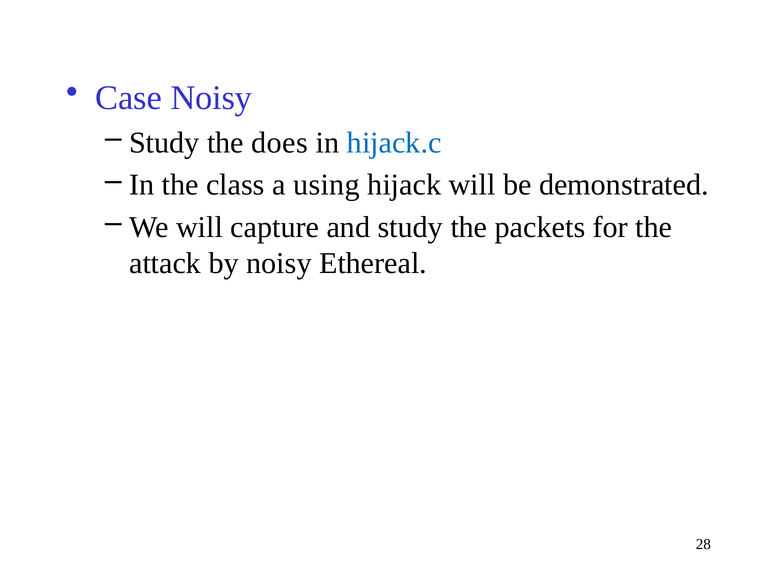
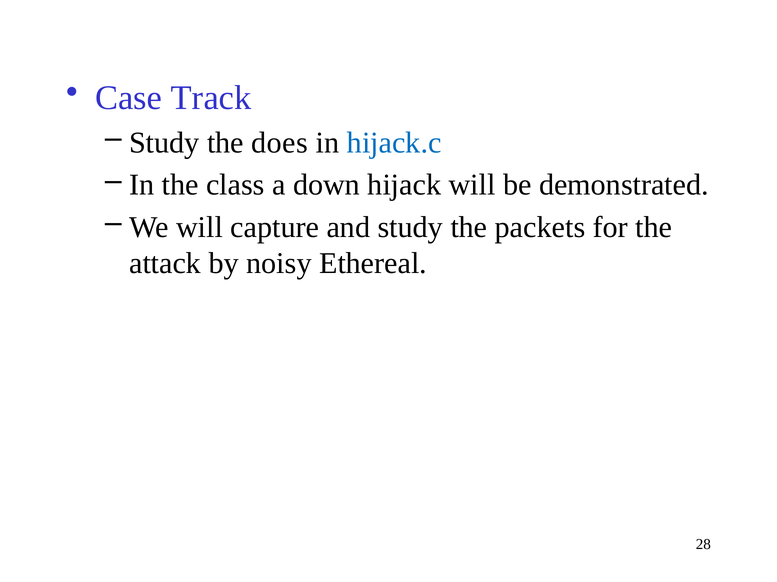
Case Noisy: Noisy -> Track
using: using -> down
